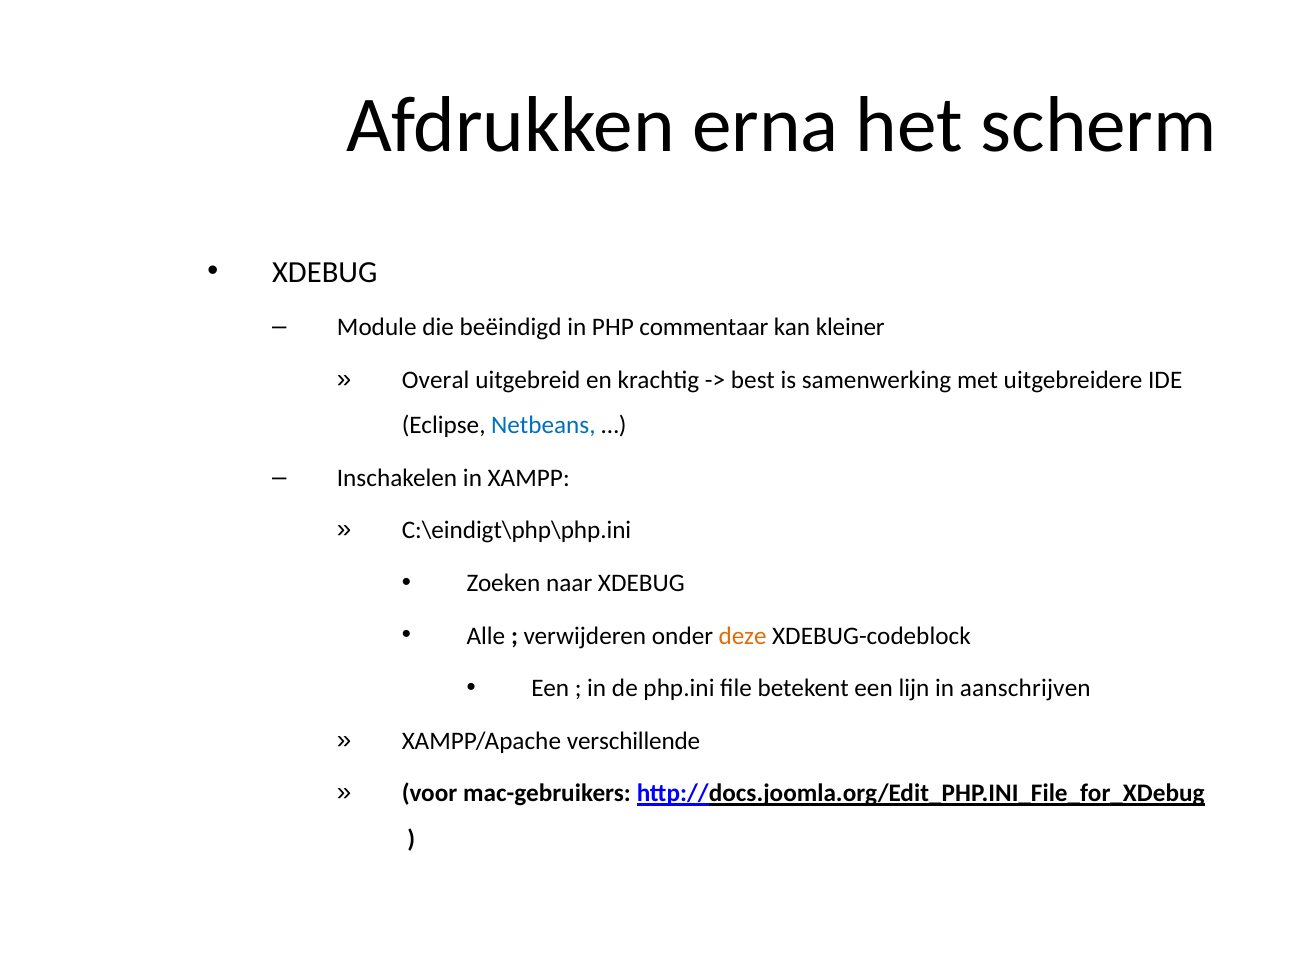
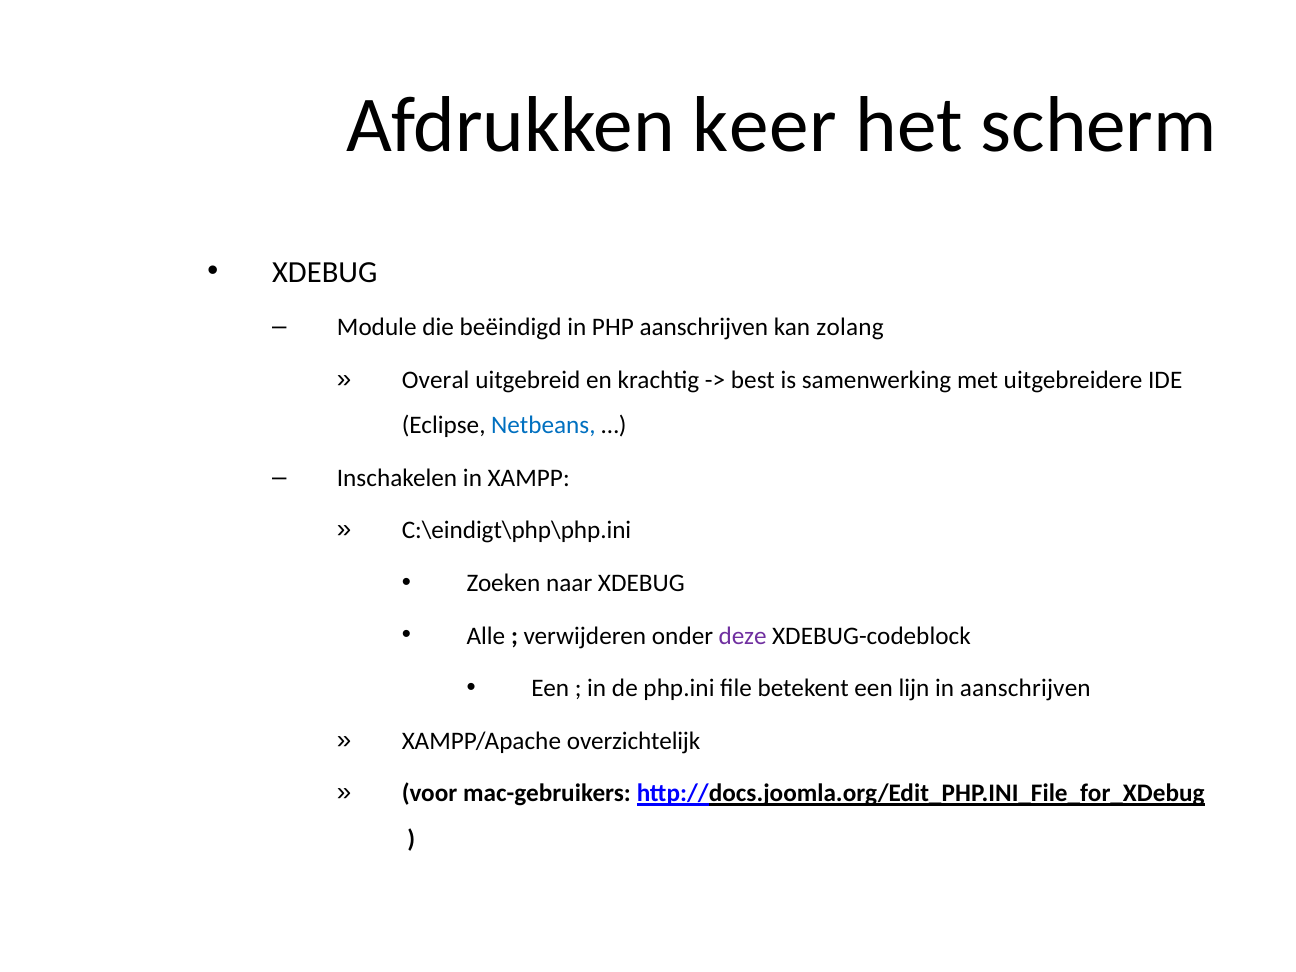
erna: erna -> keer
PHP commentaar: commentaar -> aanschrijven
kleiner: kleiner -> zolang
deze colour: orange -> purple
verschillende: verschillende -> overzichtelijk
